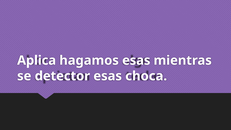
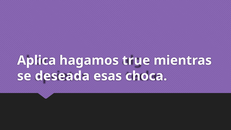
hagamos esas: esas -> true
detector: detector -> deseada
